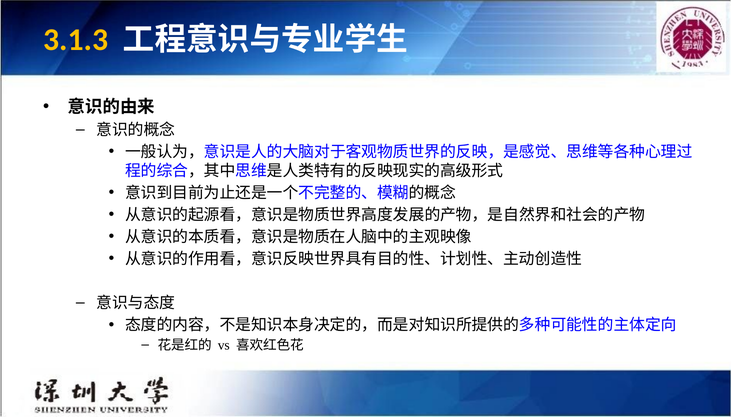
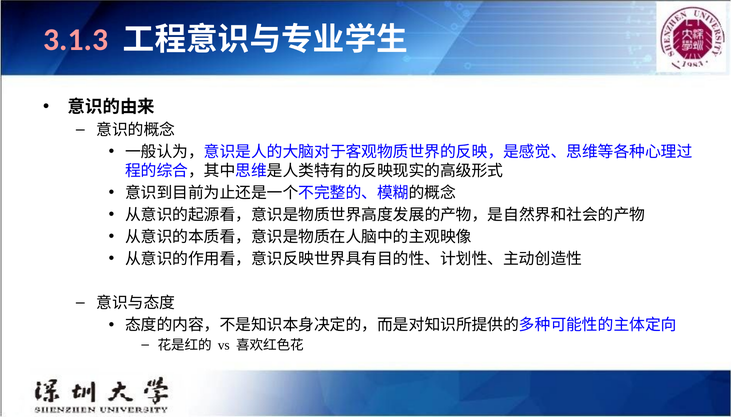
3.1.3 colour: yellow -> pink
